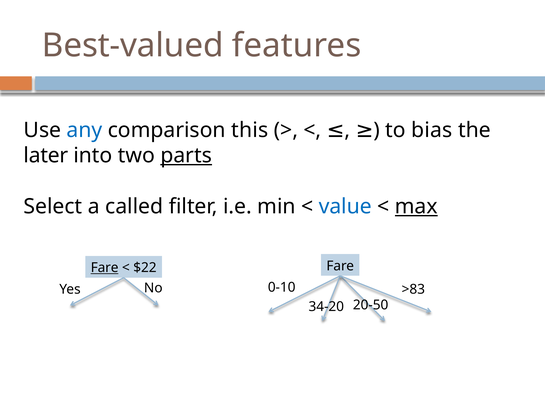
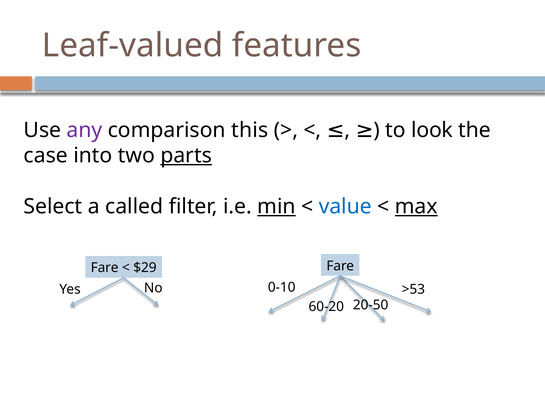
Best-valued: Best-valued -> Leaf-valued
any colour: blue -> purple
bias: bias -> look
later: later -> case
min underline: none -> present
Fare at (105, 268) underline: present -> none
$22: $22 -> $29
>83: >83 -> >53
34-20: 34-20 -> 60-20
